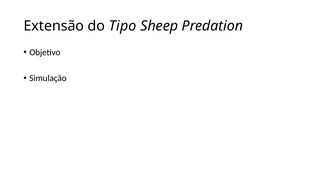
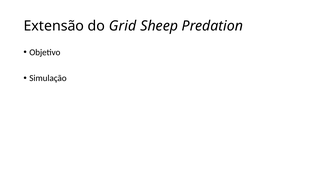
Tipo: Tipo -> Grid
